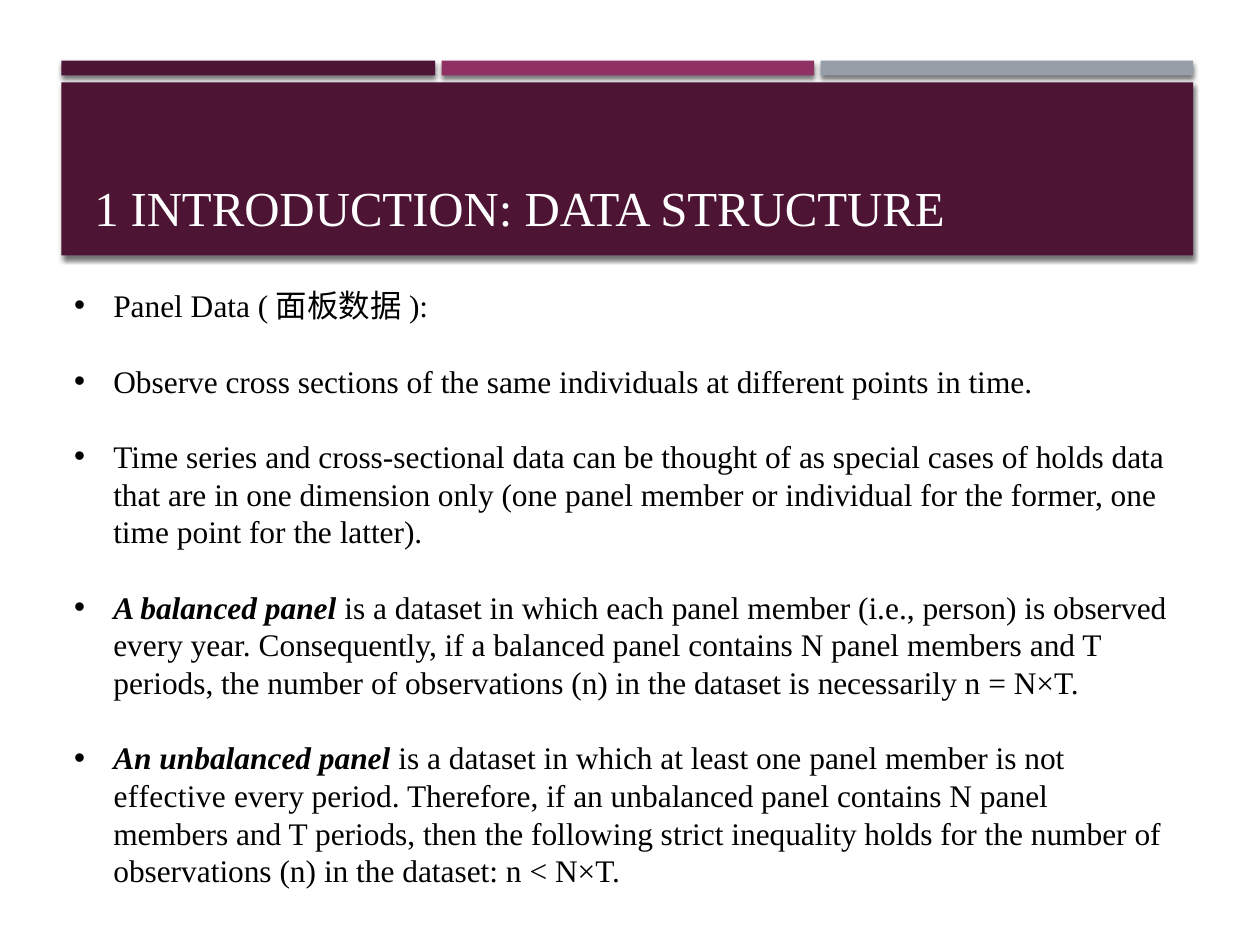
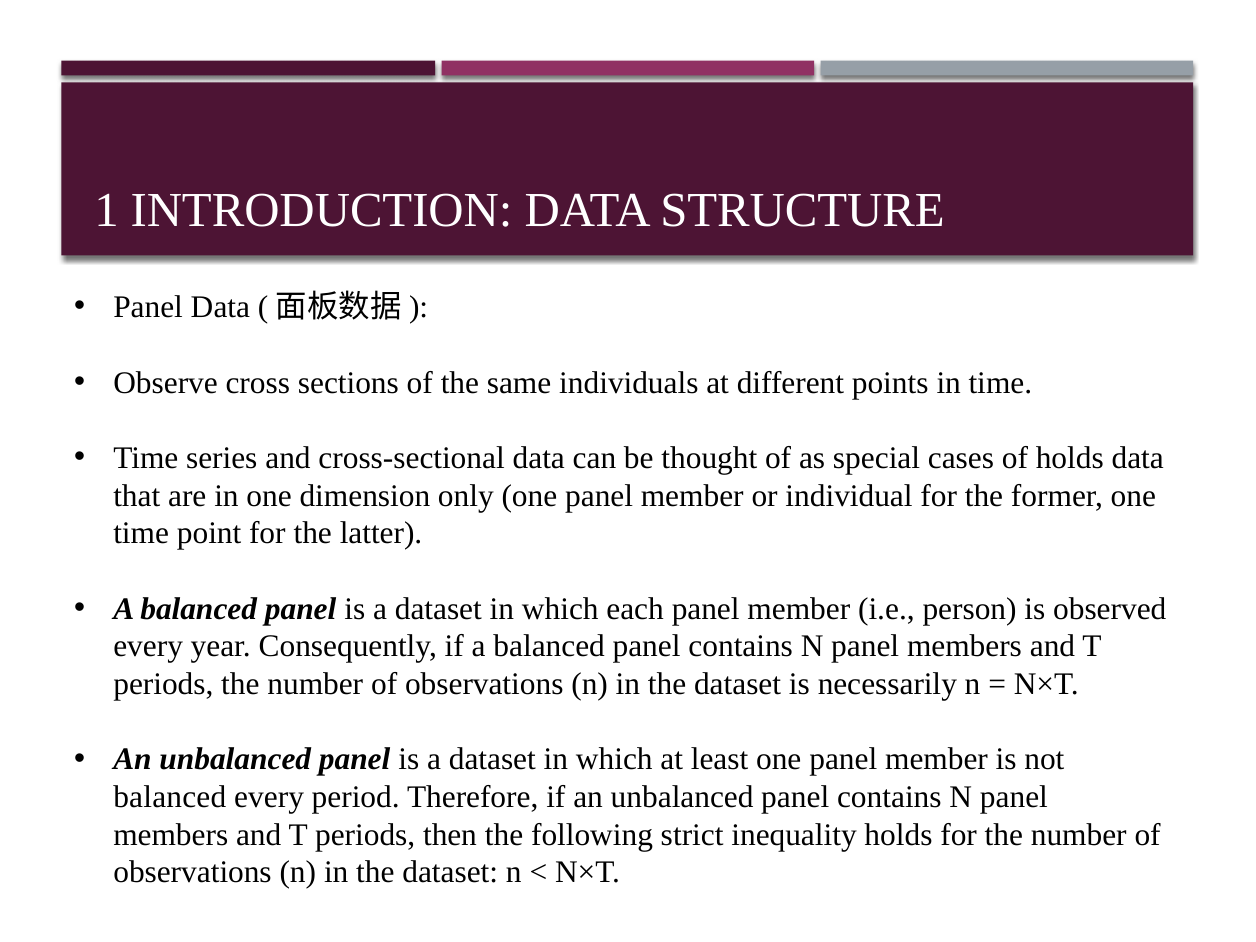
effective at (170, 797): effective -> balanced
